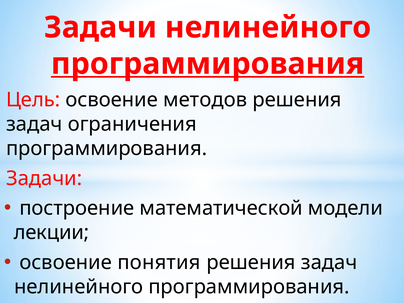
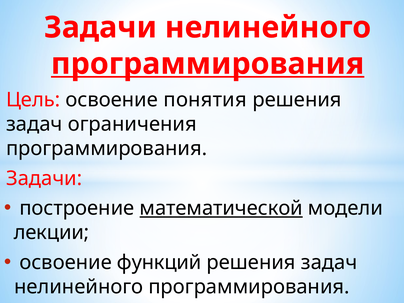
методов: методов -> понятия
математической underline: none -> present
понятия: понятия -> функций
